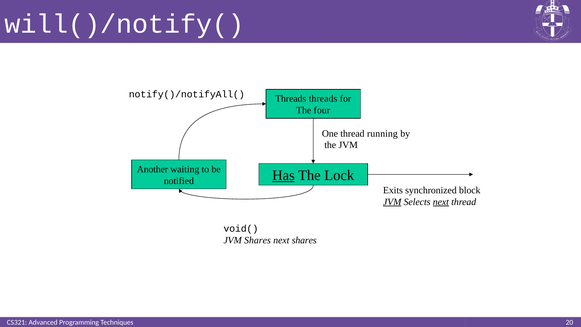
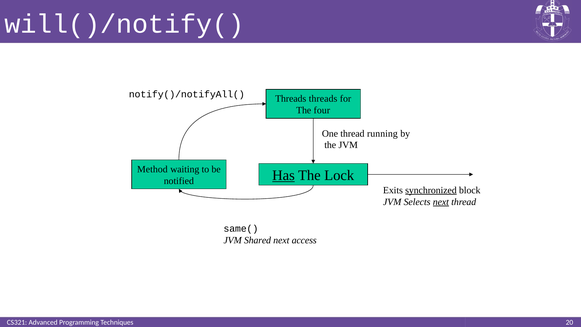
Another: Another -> Method
synchronized underline: none -> present
JVM at (392, 202) underline: present -> none
void(: void( -> same(
JVM Shares: Shares -> Shared
next shares: shares -> access
